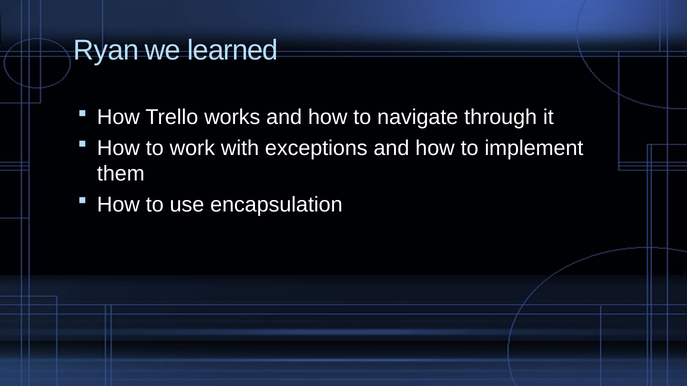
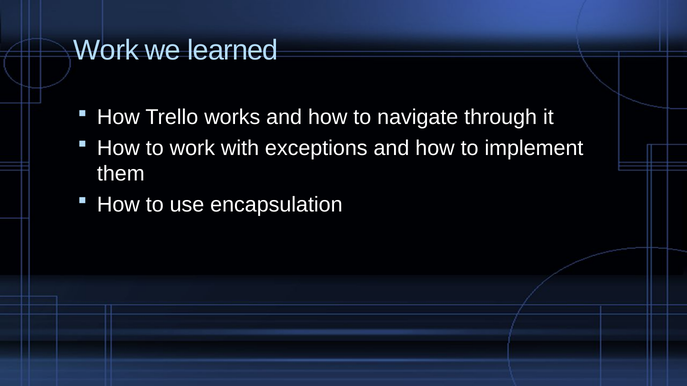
Ryan at (106, 51): Ryan -> Work
